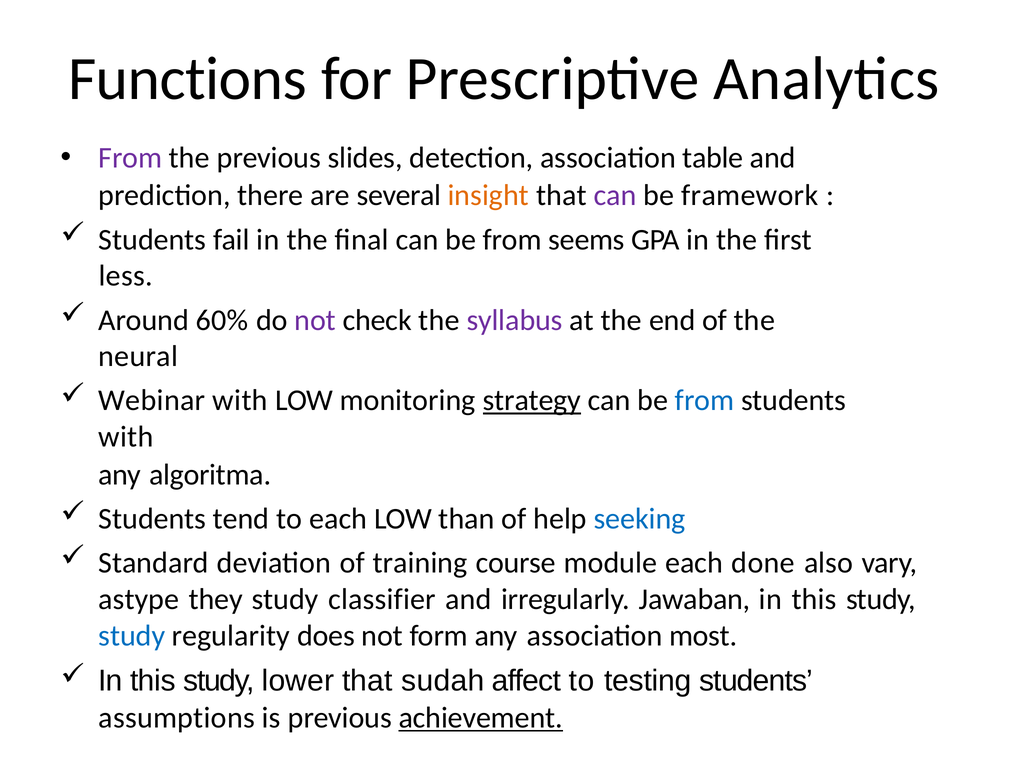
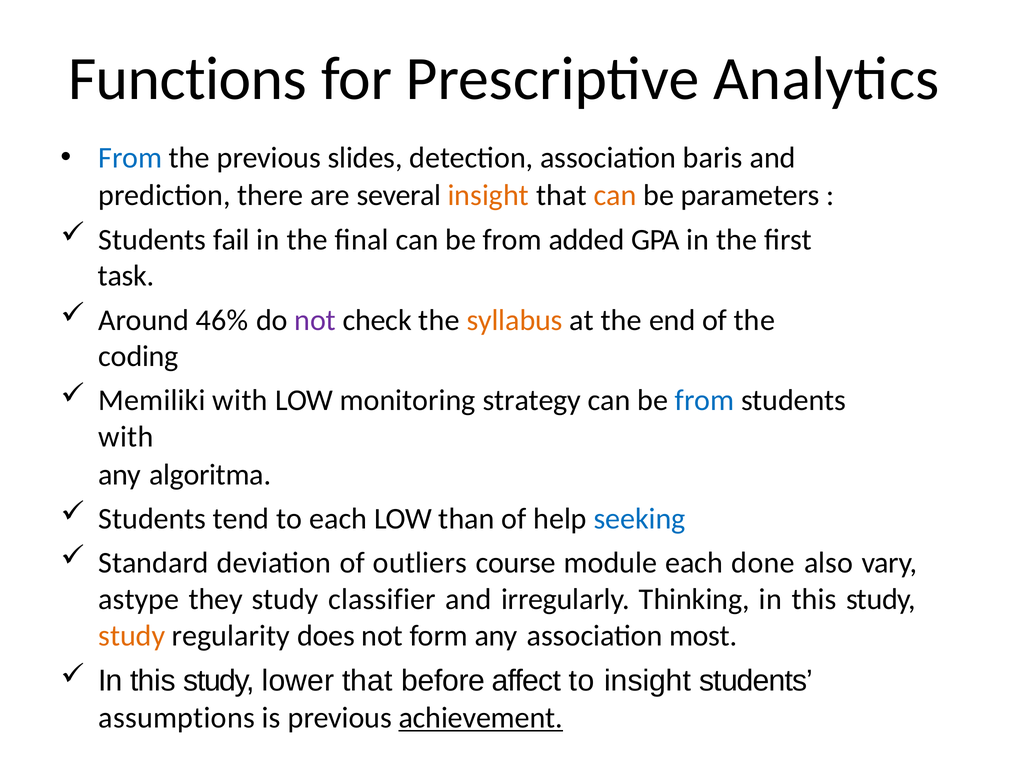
From at (130, 158) colour: purple -> blue
table: table -> baris
can at (615, 195) colour: purple -> orange
framework: framework -> parameters
seems: seems -> added
less: less -> task
60%: 60% -> 46%
syllabus colour: purple -> orange
neural: neural -> coding
Webinar: Webinar -> Memiliki
strategy underline: present -> none
training: training -> outliers
Jawaban: Jawaban -> Thinking
study at (132, 636) colour: blue -> orange
sudah: sudah -> before
to testing: testing -> insight
